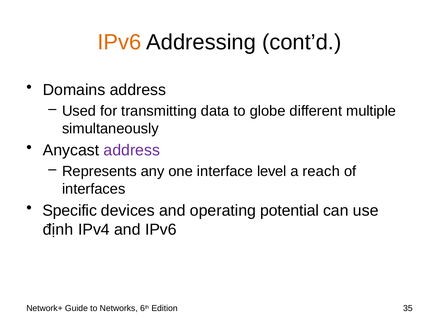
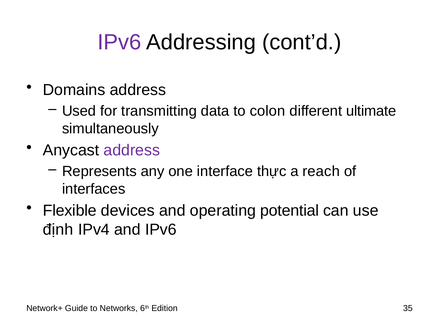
IPv6 at (119, 42) colour: orange -> purple
globe: globe -> colon
multiple: multiple -> ultimate
level: level -> thực
Specific: Specific -> Flexible
